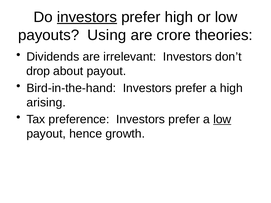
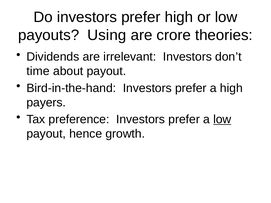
investors at (87, 17) underline: present -> none
drop: drop -> time
arising: arising -> payers
